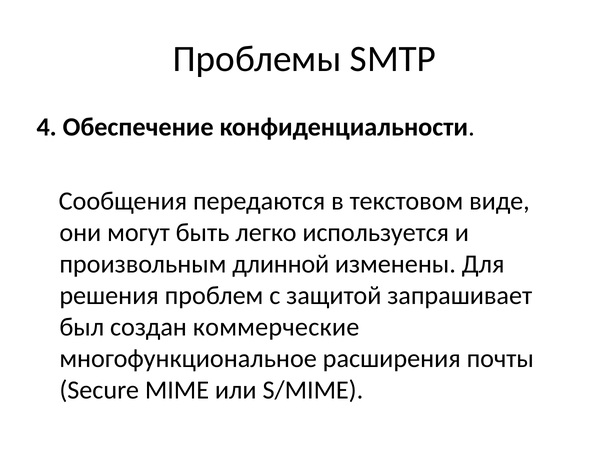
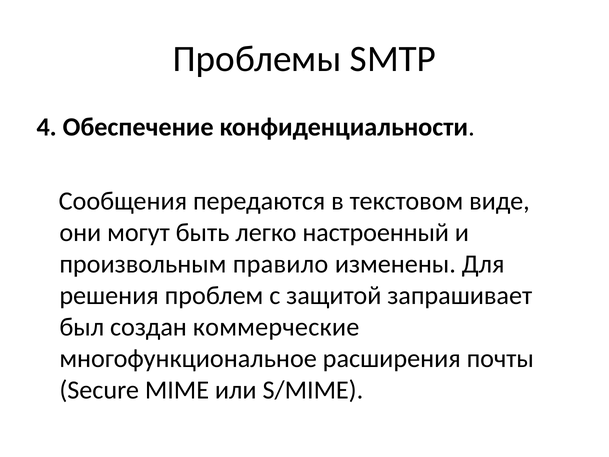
используется: используется -> настроенный
длинной: длинной -> правило
